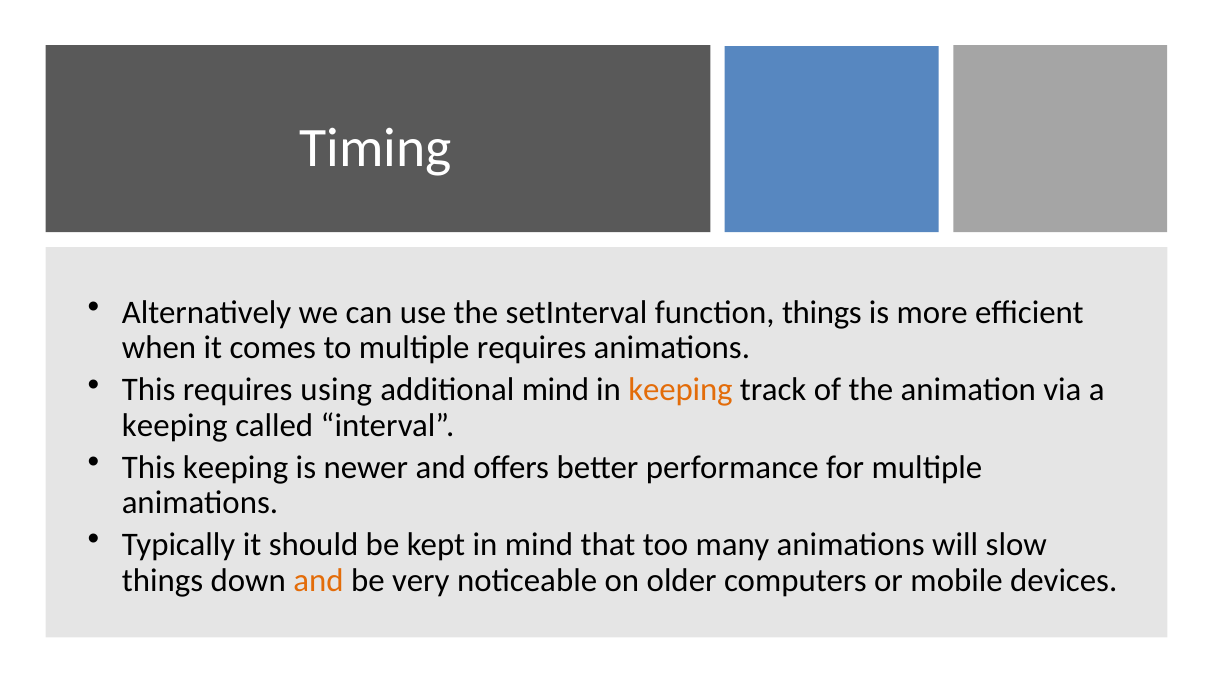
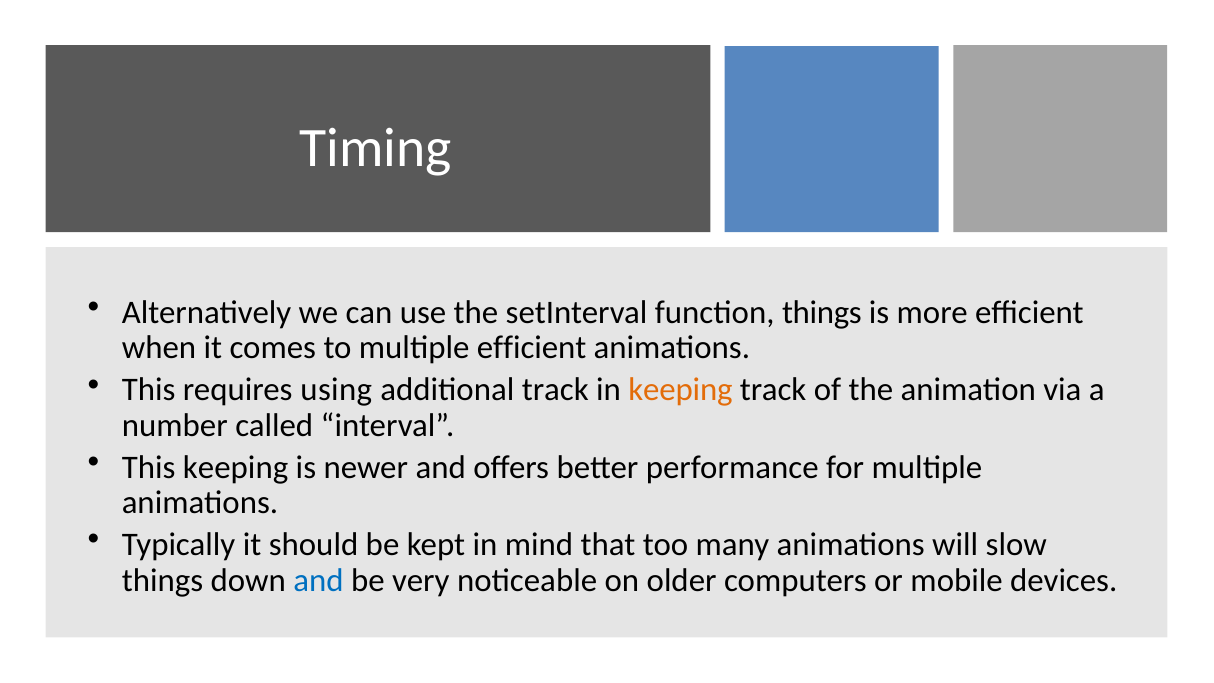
multiple requires: requires -> efficient
additional mind: mind -> track
keeping at (175, 425): keeping -> number
and at (319, 580) colour: orange -> blue
